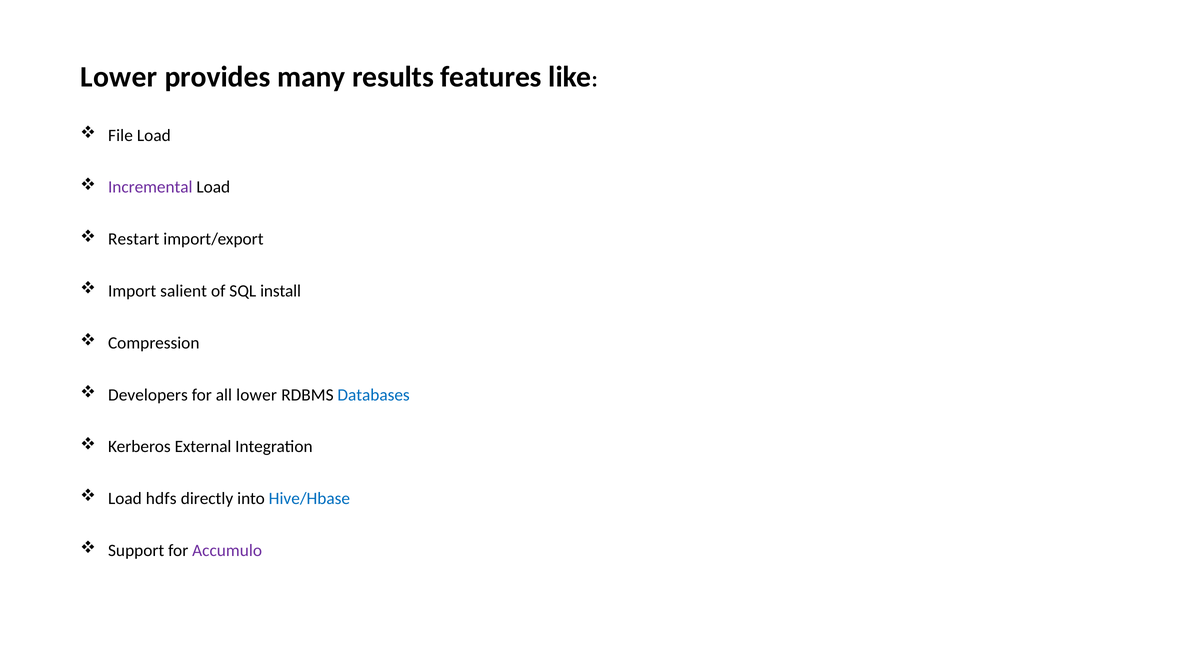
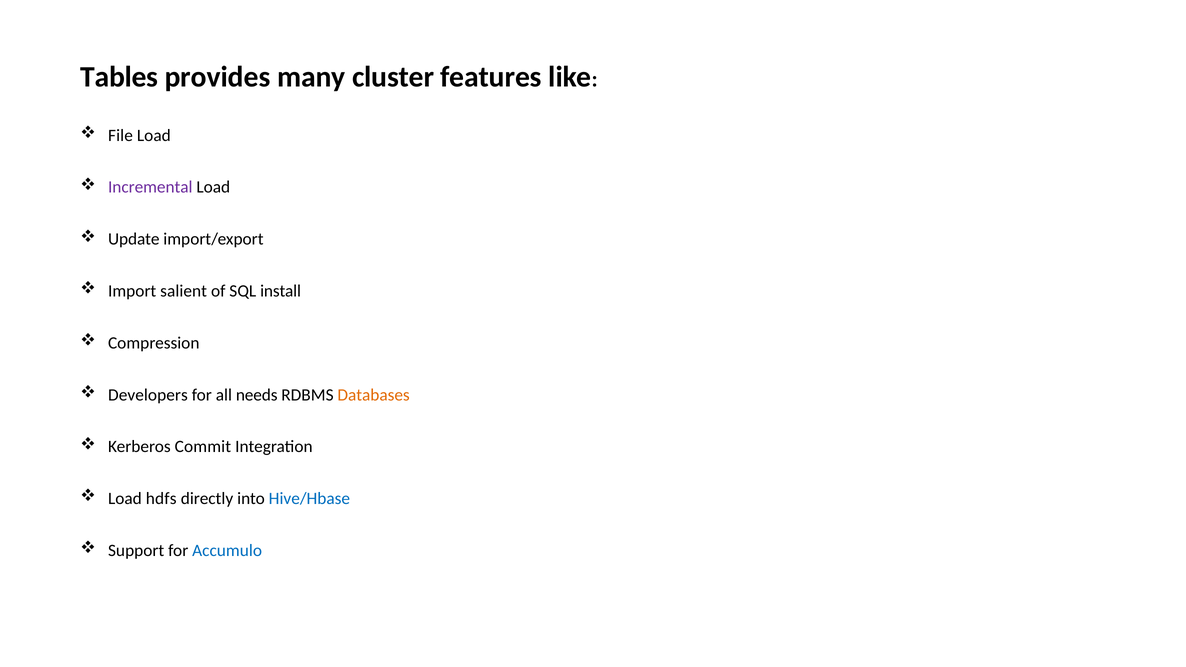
Lower at (119, 77): Lower -> Tables
results: results -> cluster
Restart: Restart -> Update
all lower: lower -> needs
Databases colour: blue -> orange
External: External -> Commit
Accumulo colour: purple -> blue
